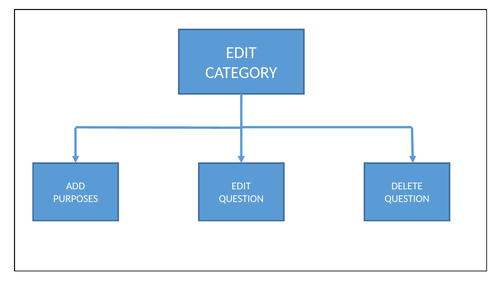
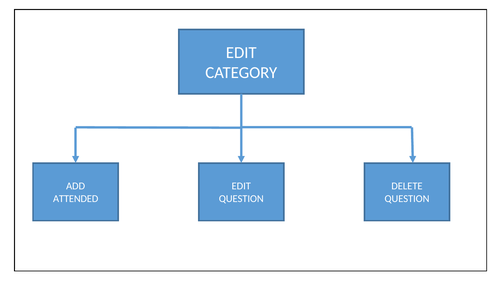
PURPOSES: PURPOSES -> ATTENDED
